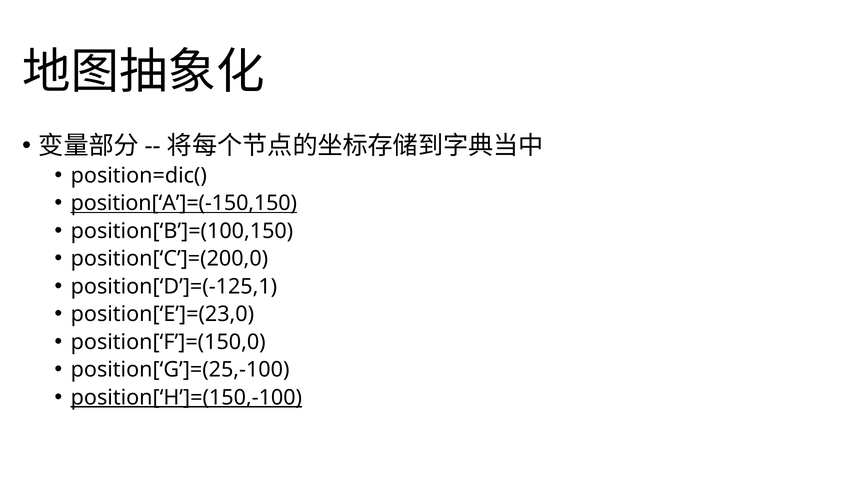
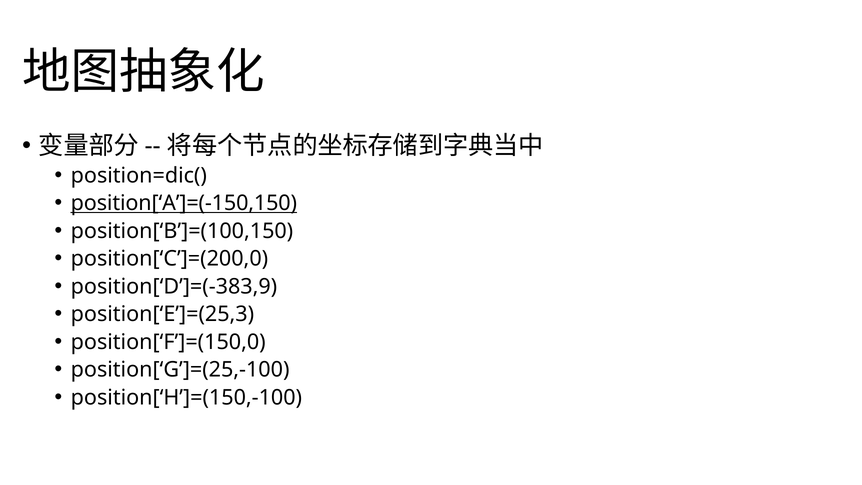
position[‘D’]=(-125,1: position[‘D’]=(-125,1 -> position[‘D’]=(-383,9
position[‘E’]=(23,0: position[‘E’]=(23,0 -> position[‘E’]=(25,3
position[‘H’]=(150,-100 underline: present -> none
